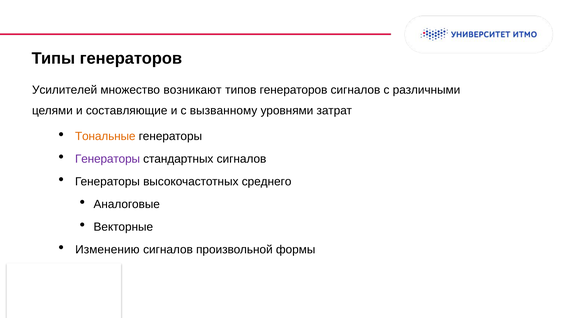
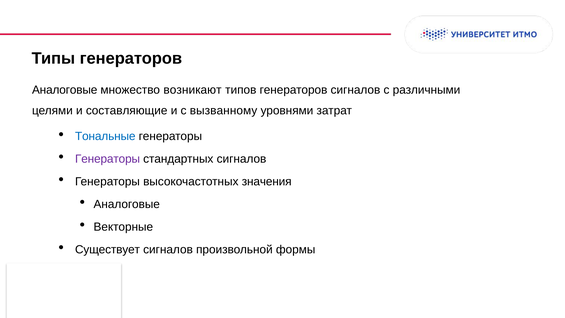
Усилителей at (65, 90): Усилителей -> Аналоговые
Тональные colour: orange -> blue
среднего: среднего -> значения
Изменению: Изменению -> Существует
